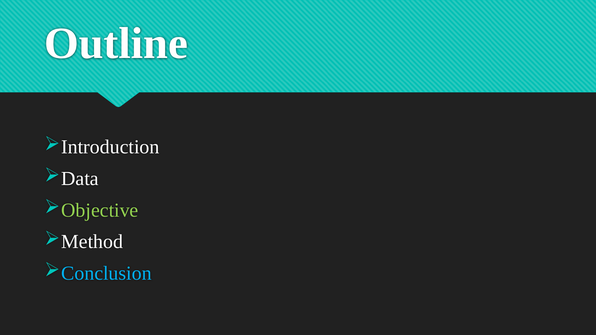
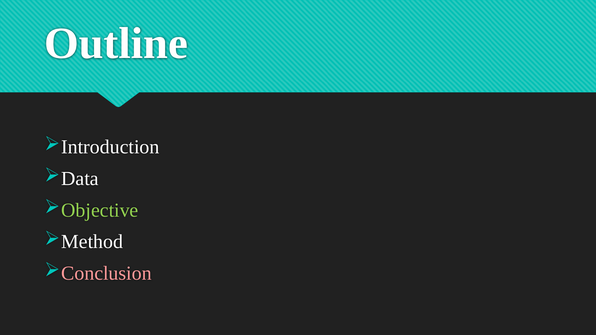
Conclusion colour: light blue -> pink
